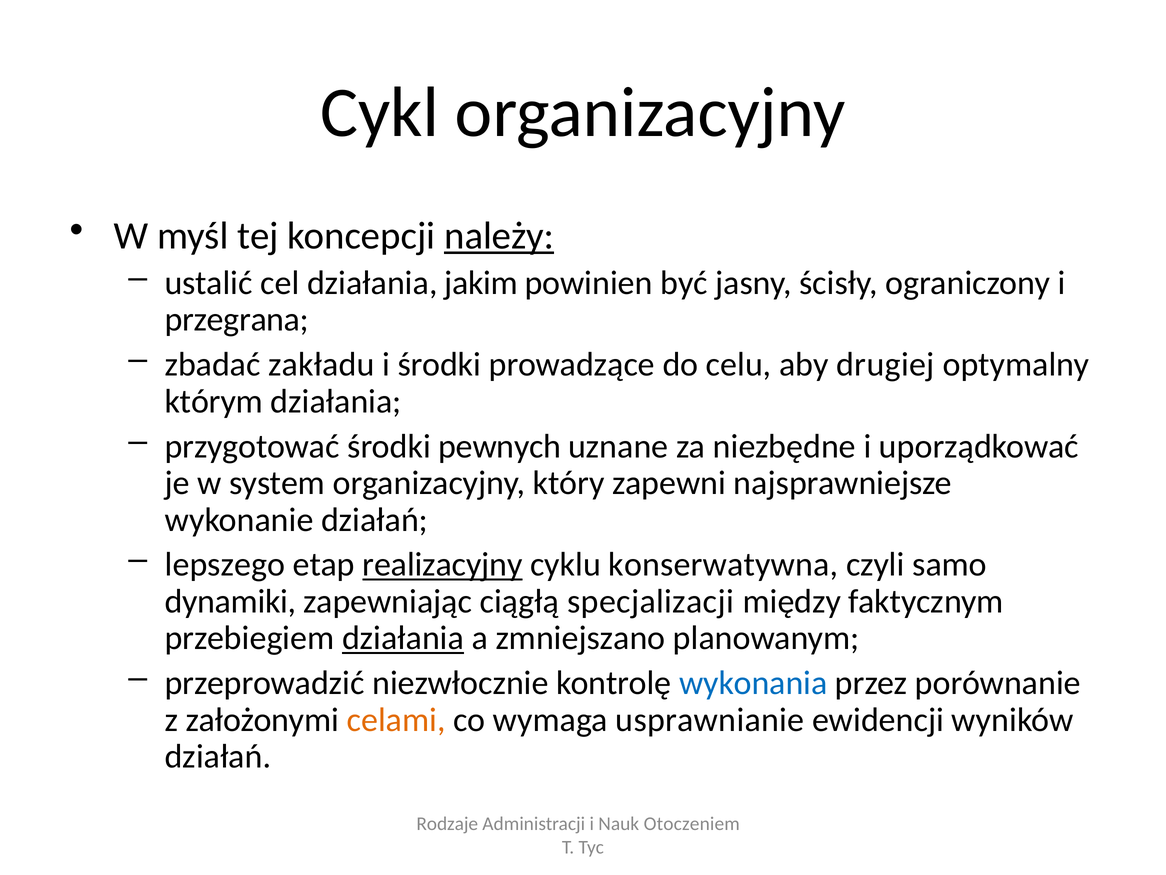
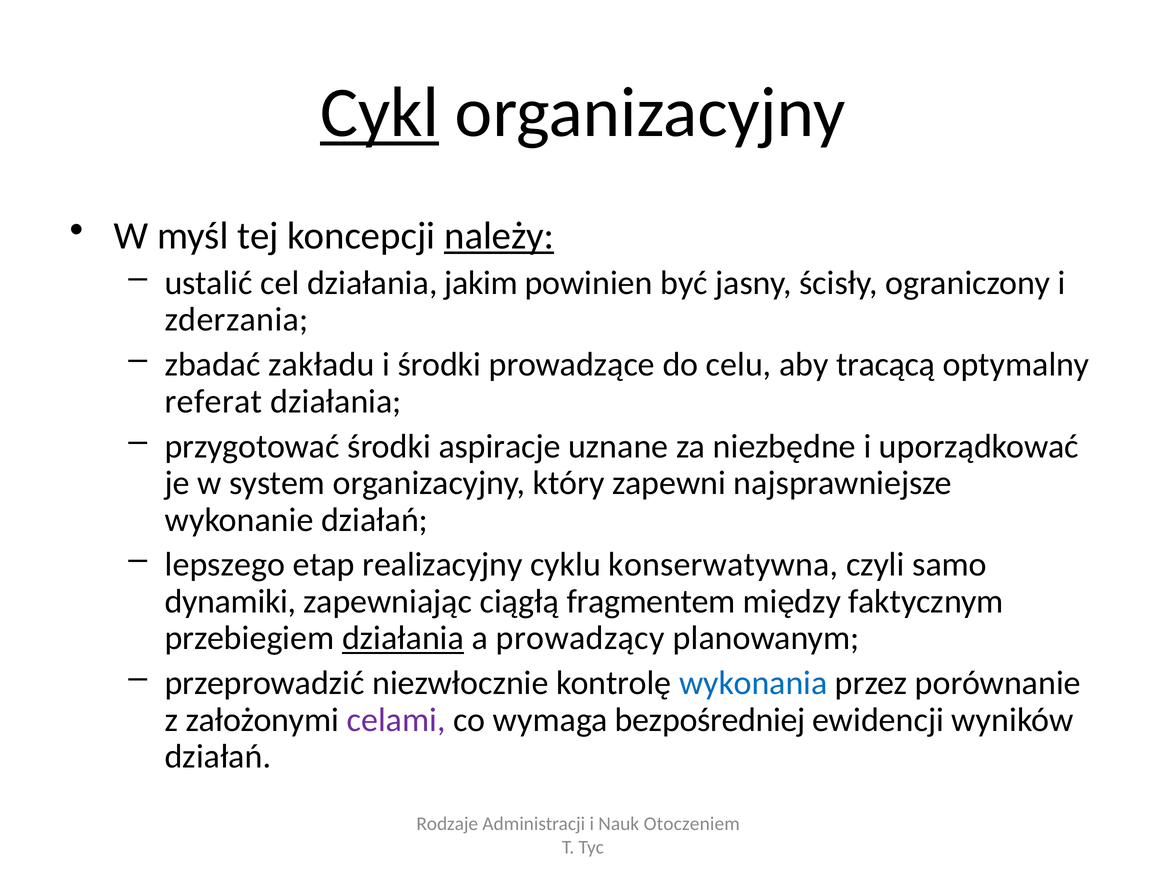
Cykl underline: none -> present
przegrana: przegrana -> zderzania
drugiej: drugiej -> tracącą
którym: którym -> referat
pewnych: pewnych -> aspiracje
realizacyjny underline: present -> none
specjalizacji: specjalizacji -> fragmentem
zmniejszano: zmniejszano -> prowadzący
celami colour: orange -> purple
usprawnianie: usprawnianie -> bezpośredniej
